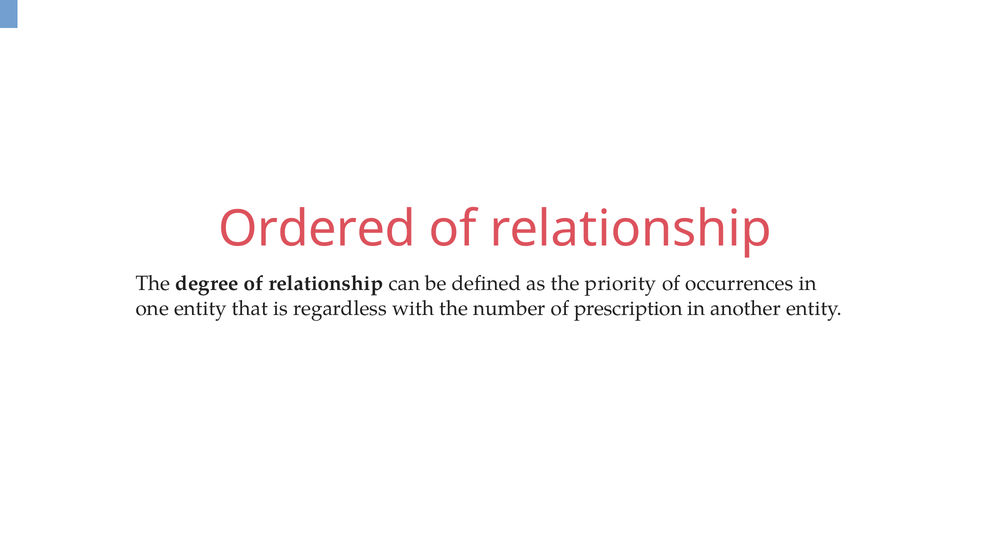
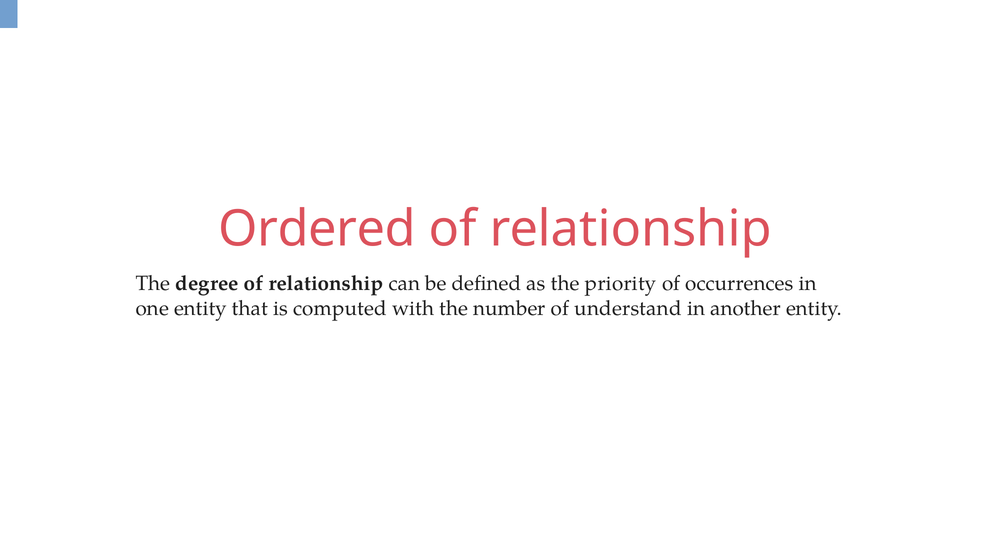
regardless: regardless -> computed
prescription: prescription -> understand
